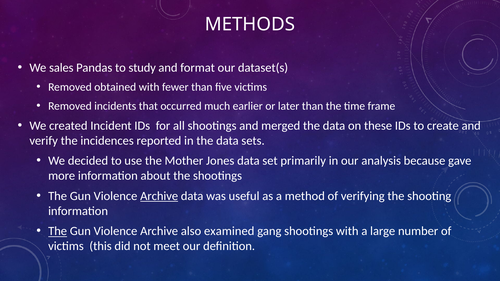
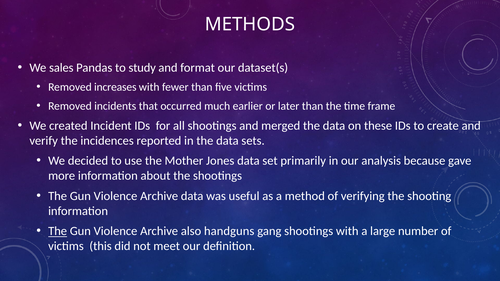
obtained: obtained -> increases
Archive at (159, 196) underline: present -> none
examined: examined -> handguns
